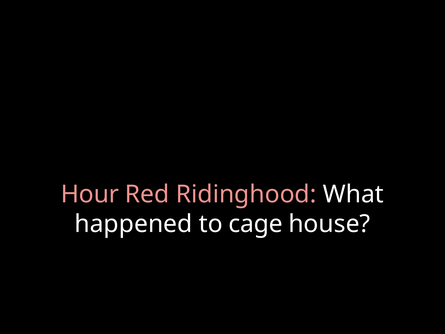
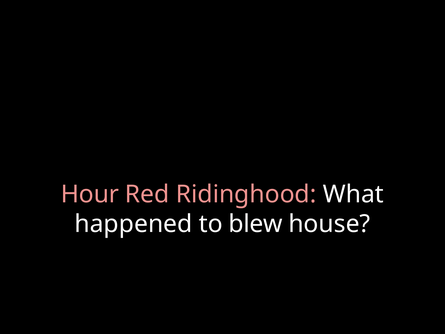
cage: cage -> blew
